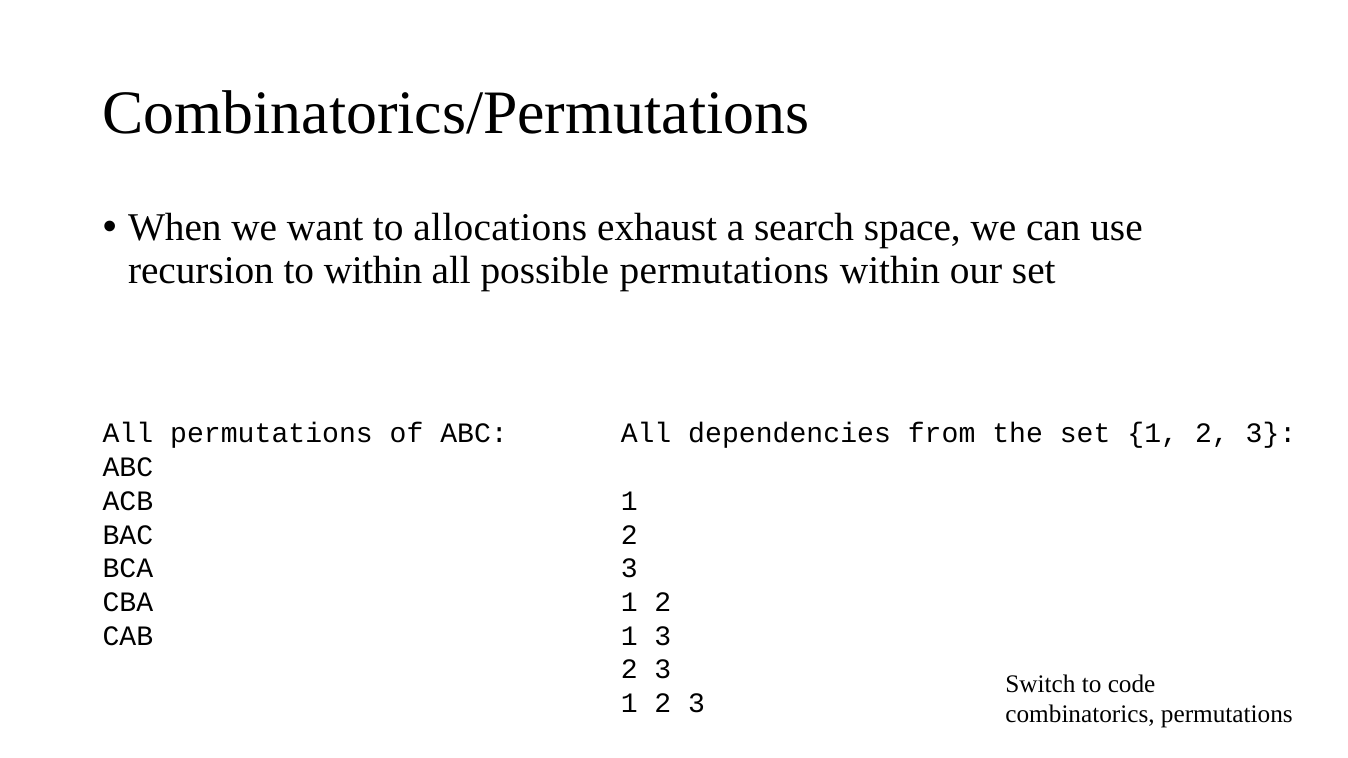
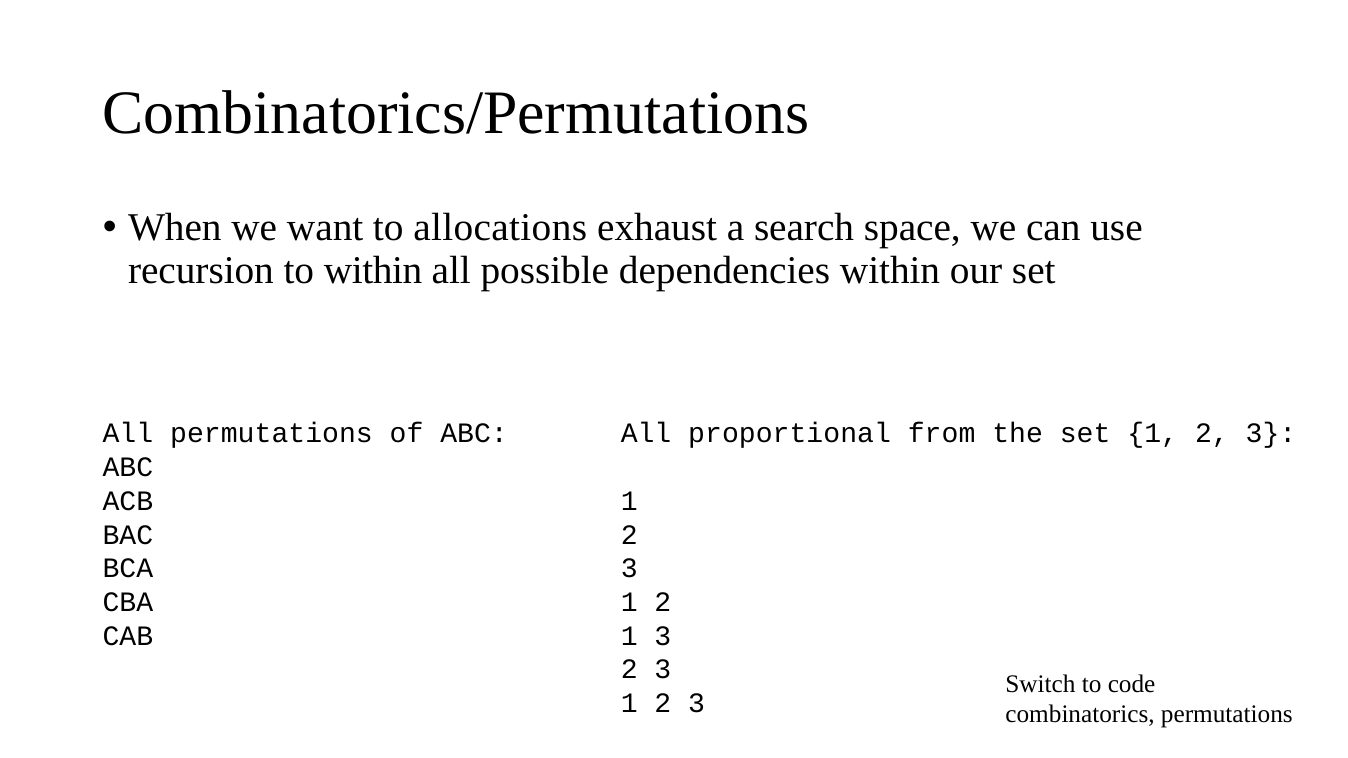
possible permutations: permutations -> dependencies
dependencies: dependencies -> proportional
